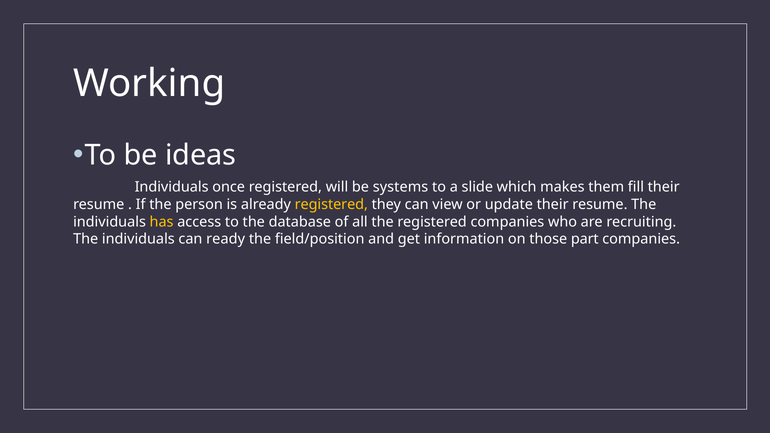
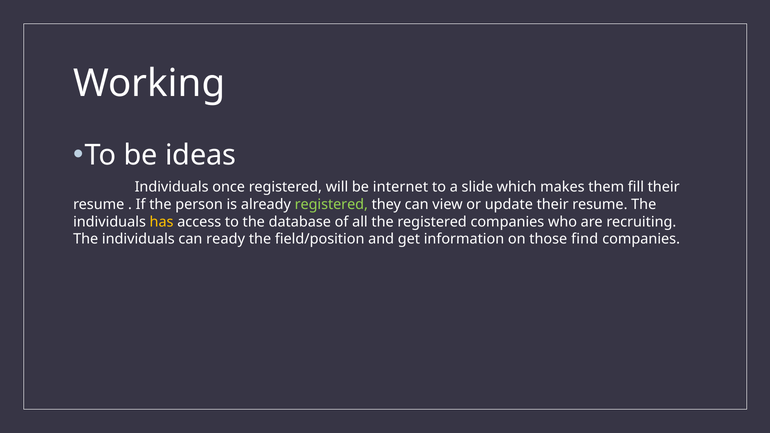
systems: systems -> internet
registered at (331, 205) colour: yellow -> light green
part: part -> find
